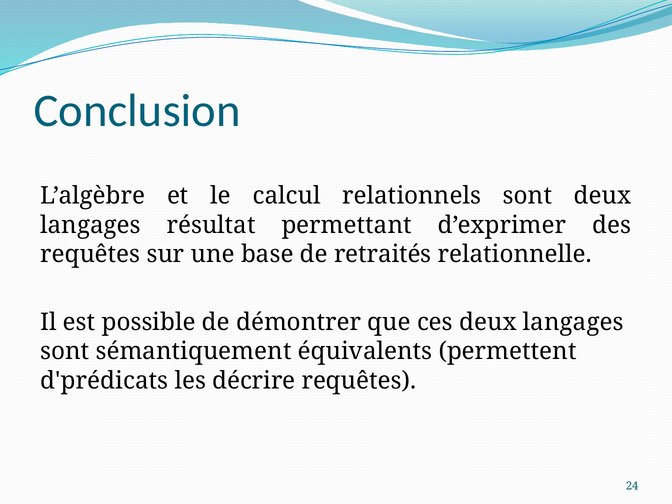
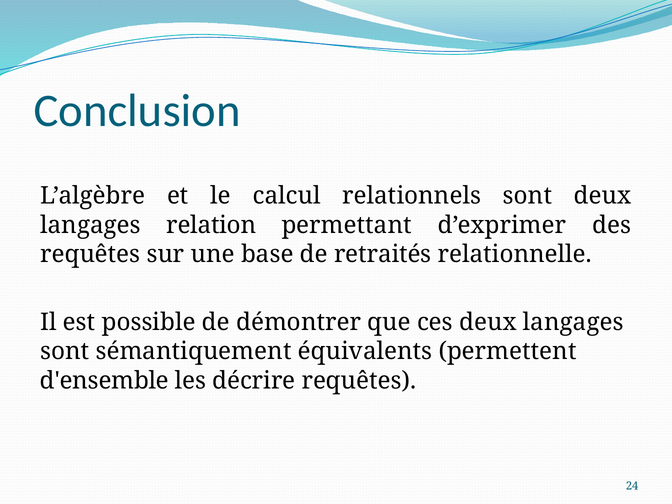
résultat: résultat -> relation
d'prédicats: d'prédicats -> d'ensemble
